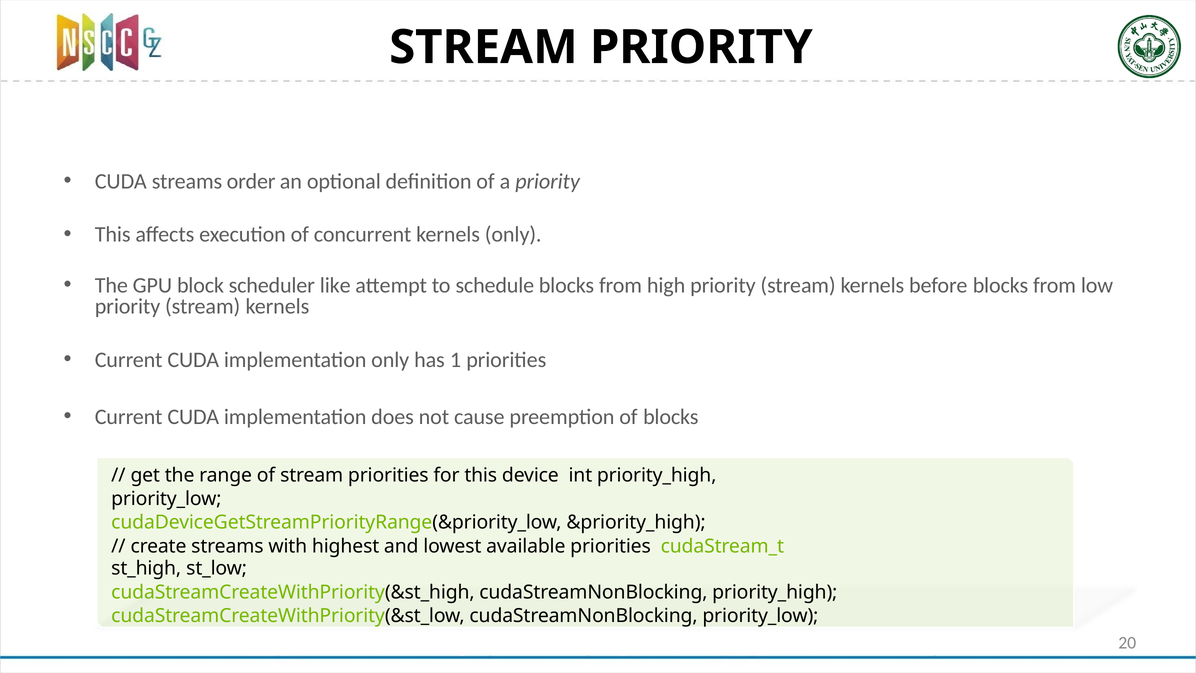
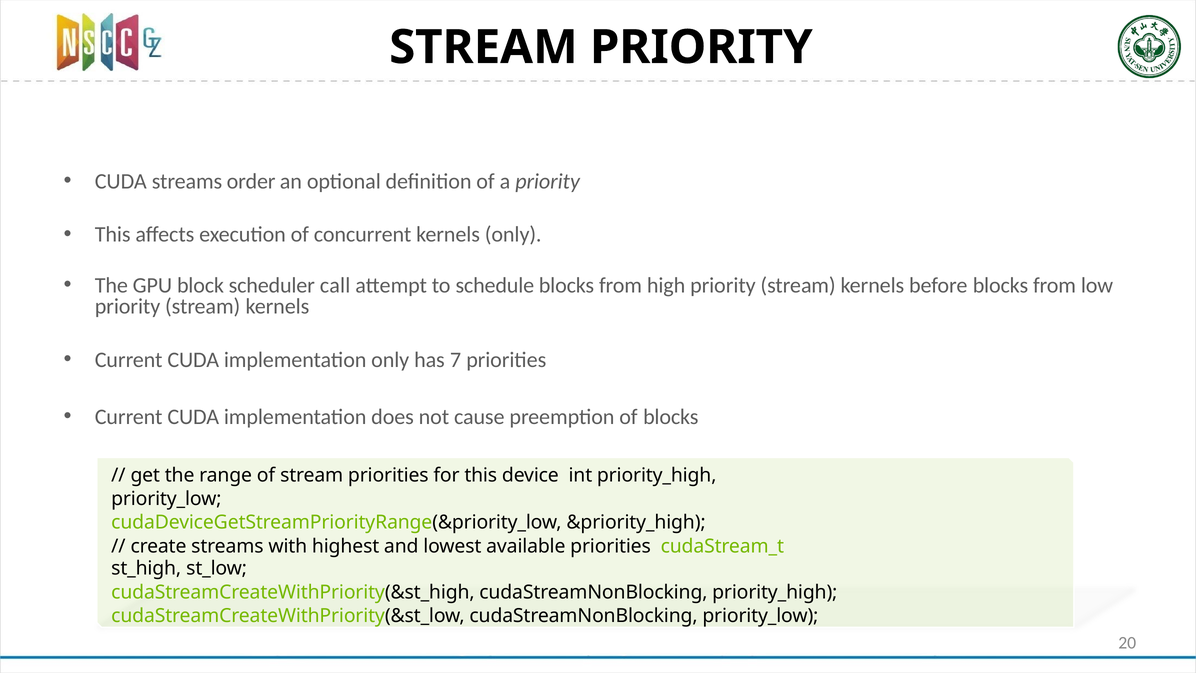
like: like -> call
1: 1 -> 7
